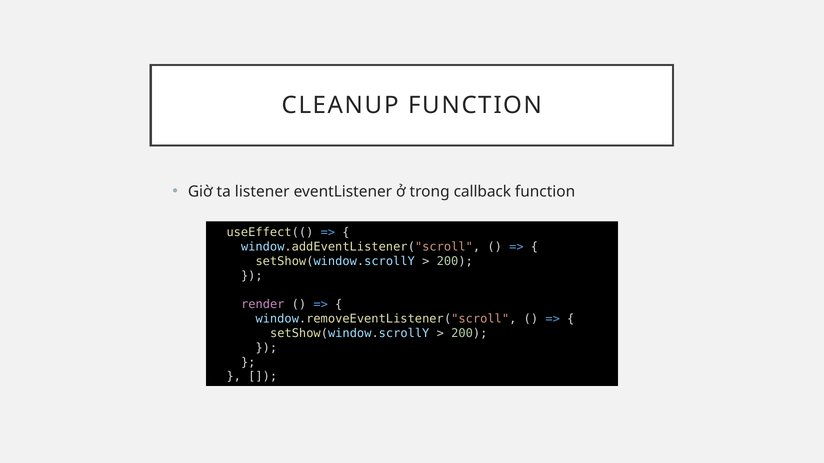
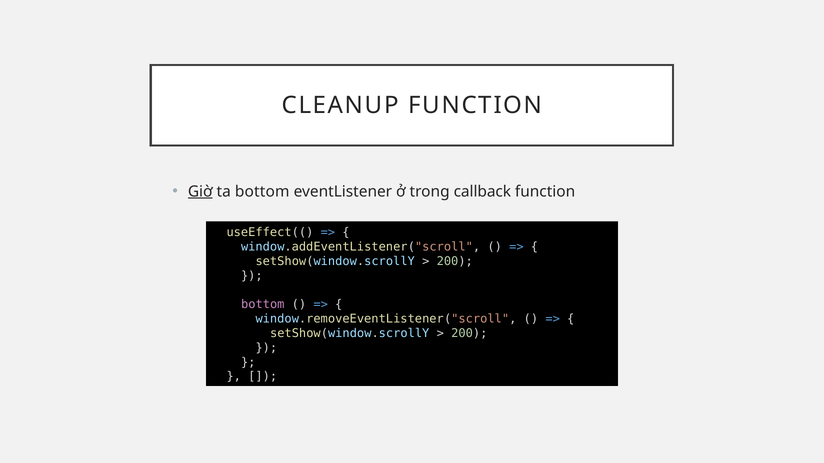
Giờ underline: none -> present
ta listener: listener -> bottom
render at (263, 305): render -> bottom
